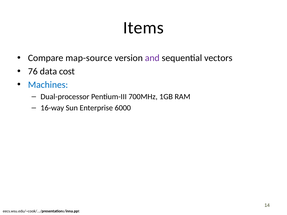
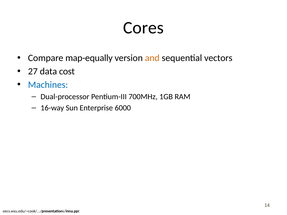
Items: Items -> Cores
map-source: map-source -> map-equally
and colour: purple -> orange
76: 76 -> 27
